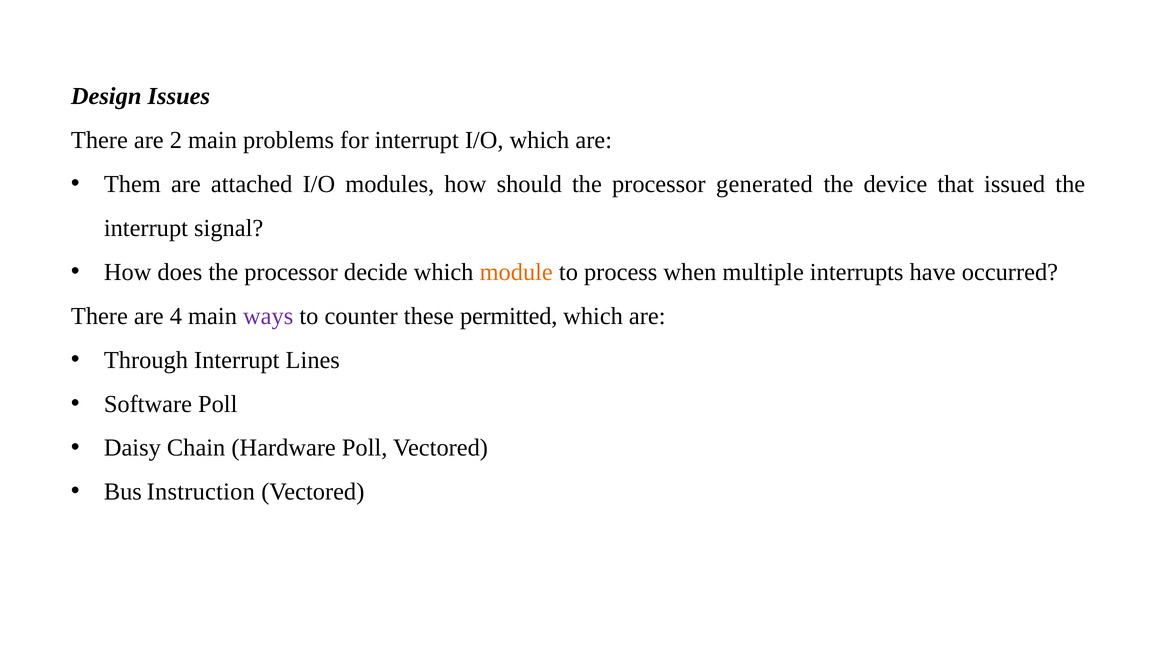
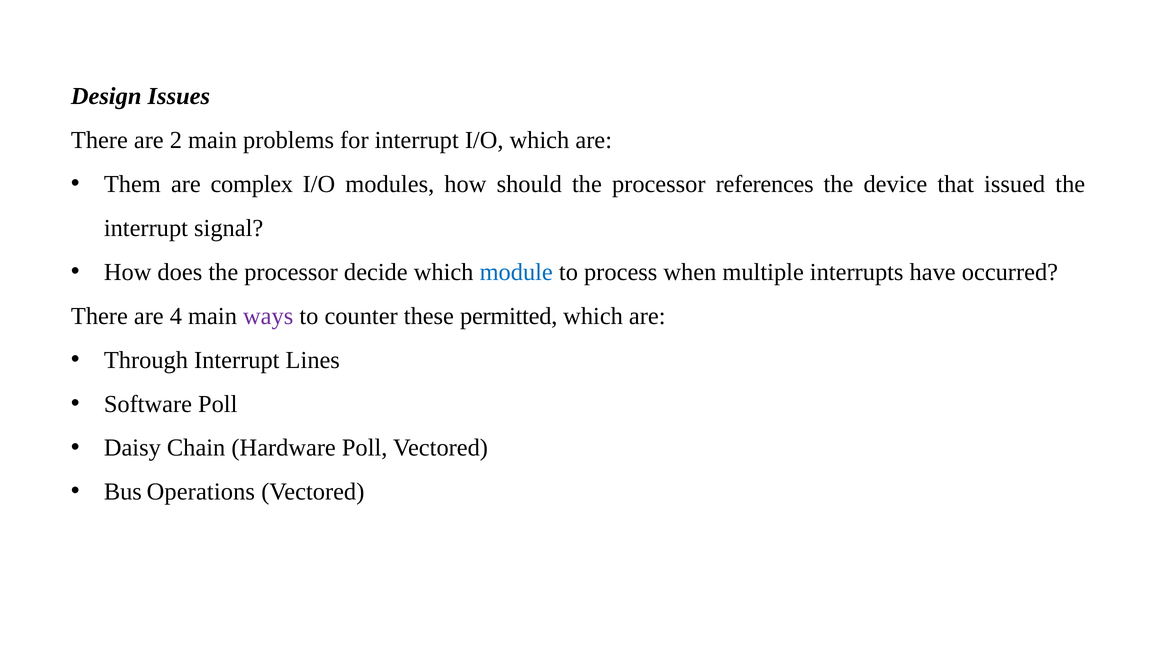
attached: attached -> complex
generated: generated -> references
module colour: orange -> blue
Instruction: Instruction -> Operations
